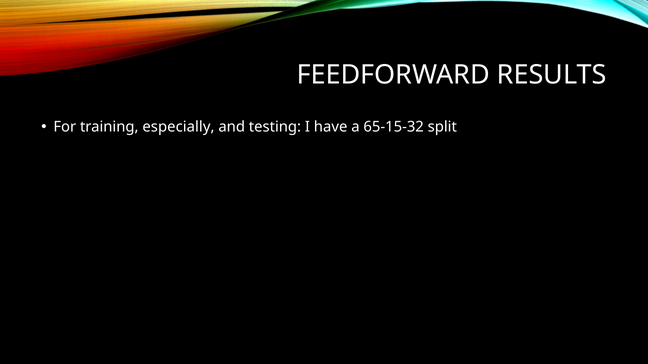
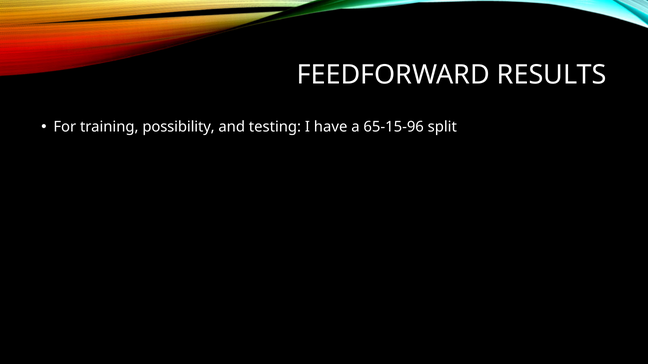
especially: especially -> possibility
65-15-32: 65-15-32 -> 65-15-96
